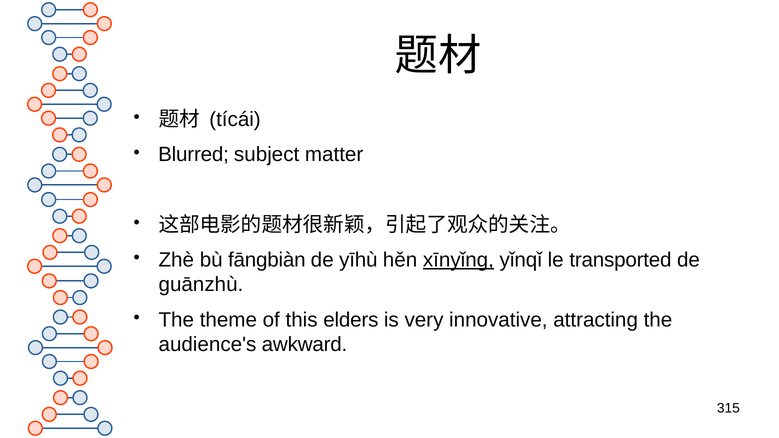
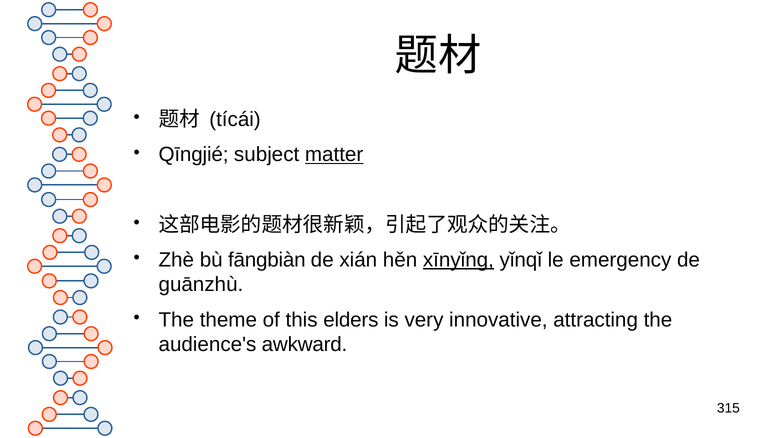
Blurred: Blurred -> Qīngjié
matter underline: none -> present
yīhù: yīhù -> xián
transported: transported -> emergency
